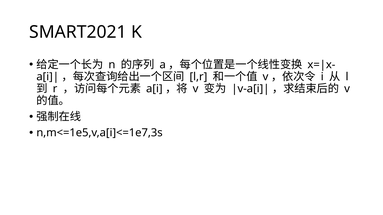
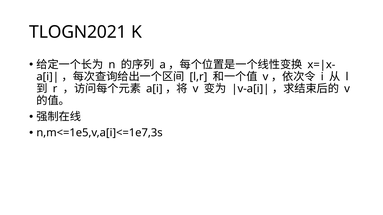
SMART2021: SMART2021 -> TLOGN2021
